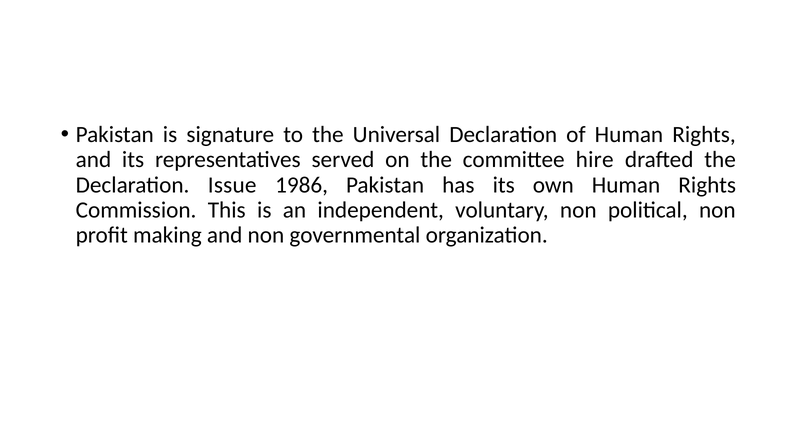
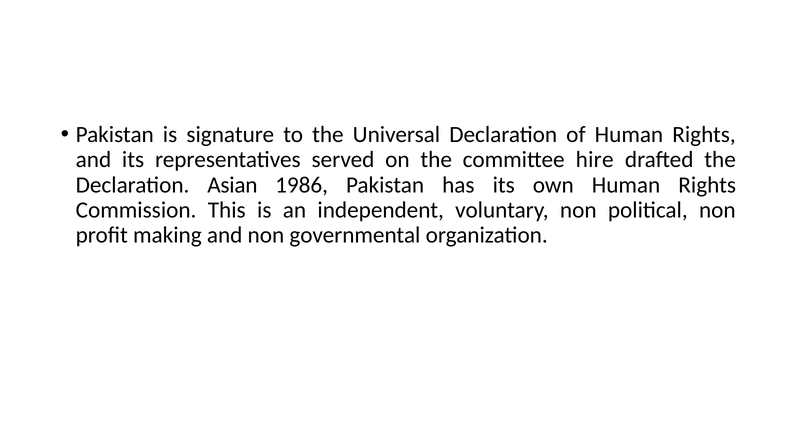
Issue: Issue -> Asian
